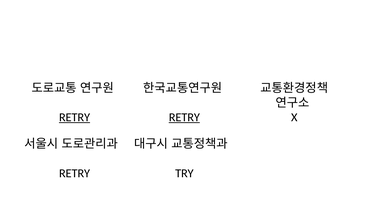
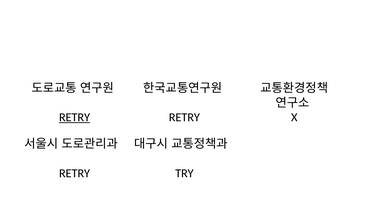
RETRY at (184, 118) underline: present -> none
